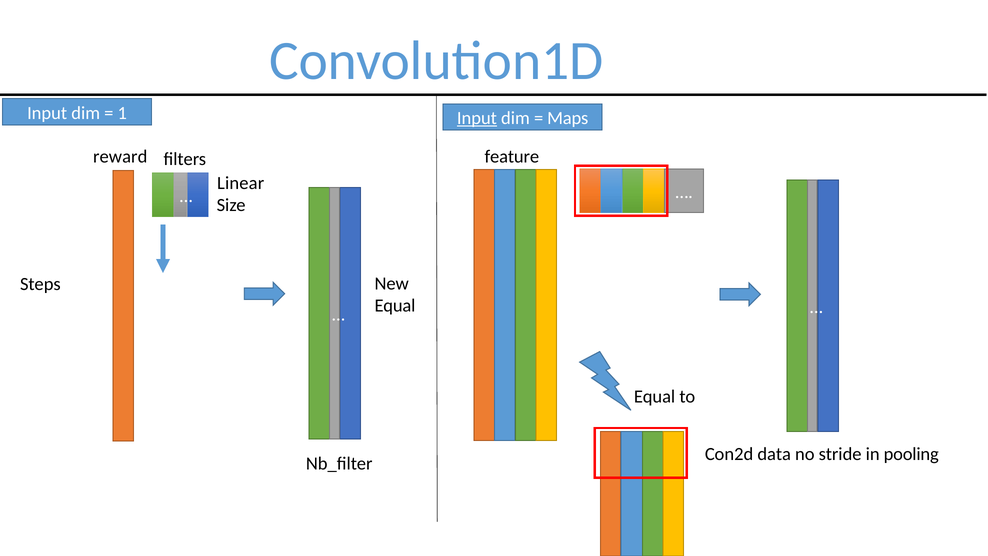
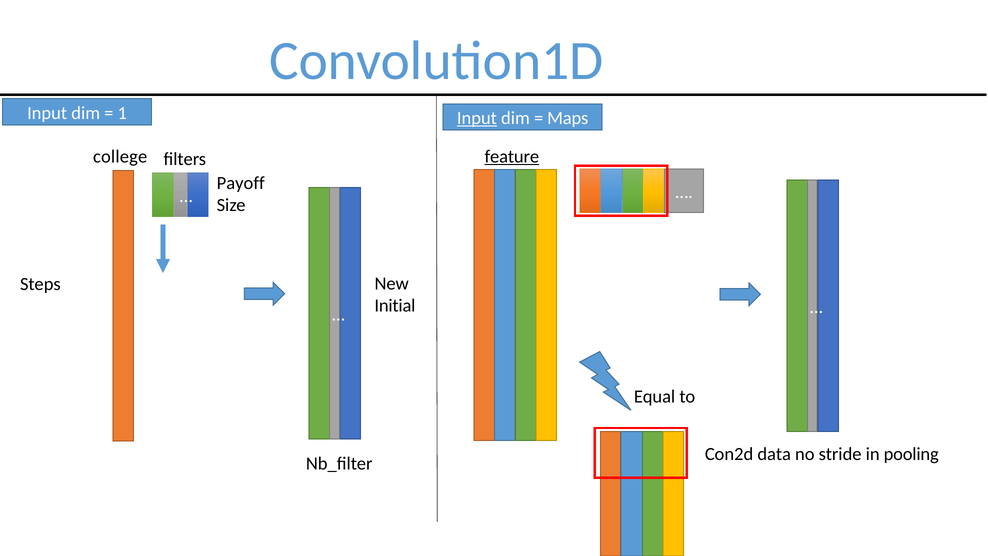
reward: reward -> college
feature underline: none -> present
Linear: Linear -> Payoff
Equal at (395, 306): Equal -> Initial
